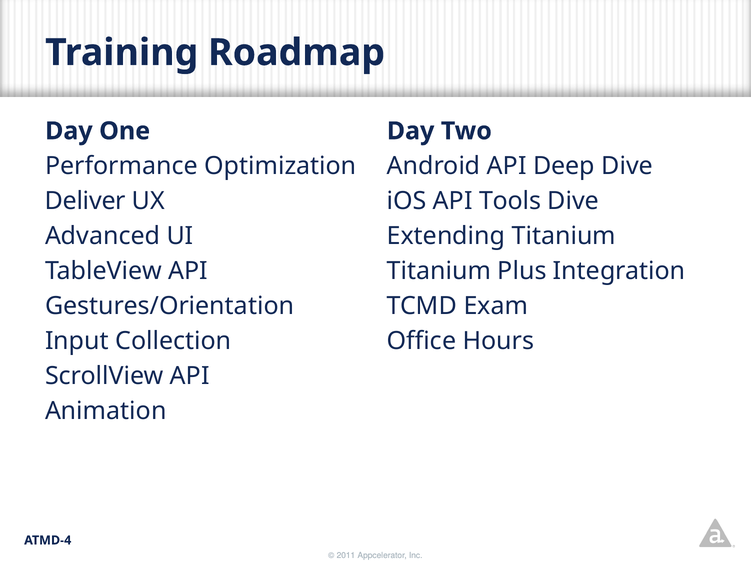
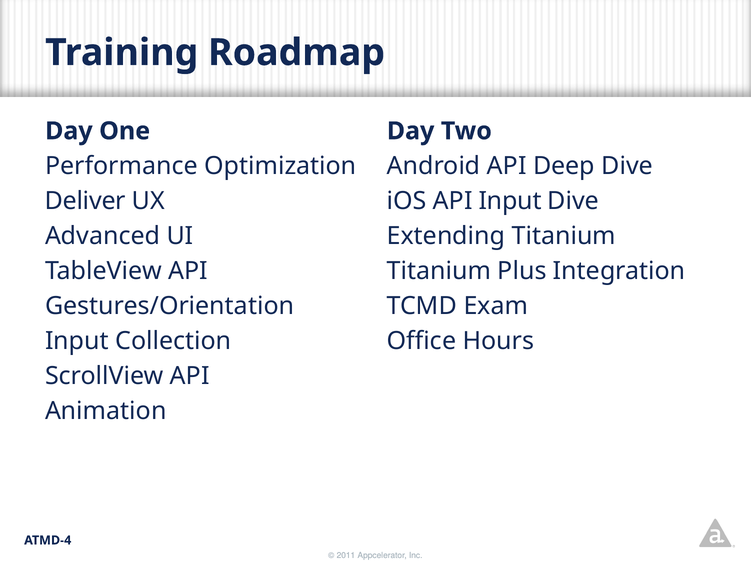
API Tools: Tools -> Input
